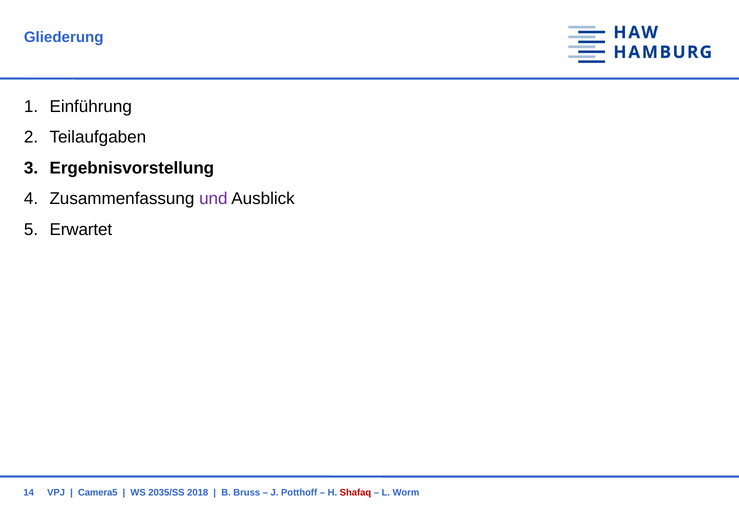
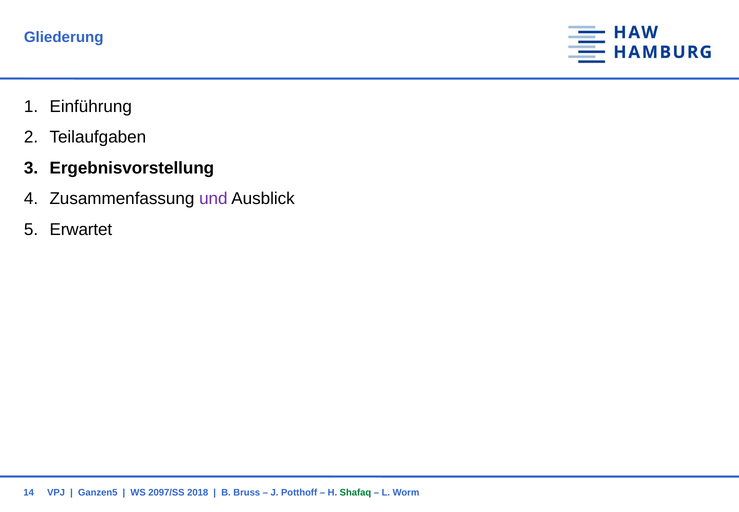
Camera5: Camera5 -> Ganzen5
2035/SS: 2035/SS -> 2097/SS
Shafaq colour: red -> green
